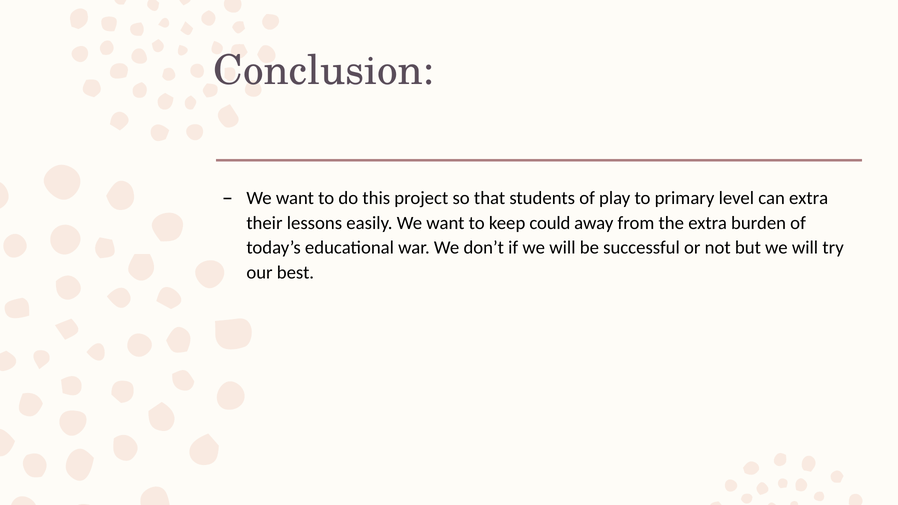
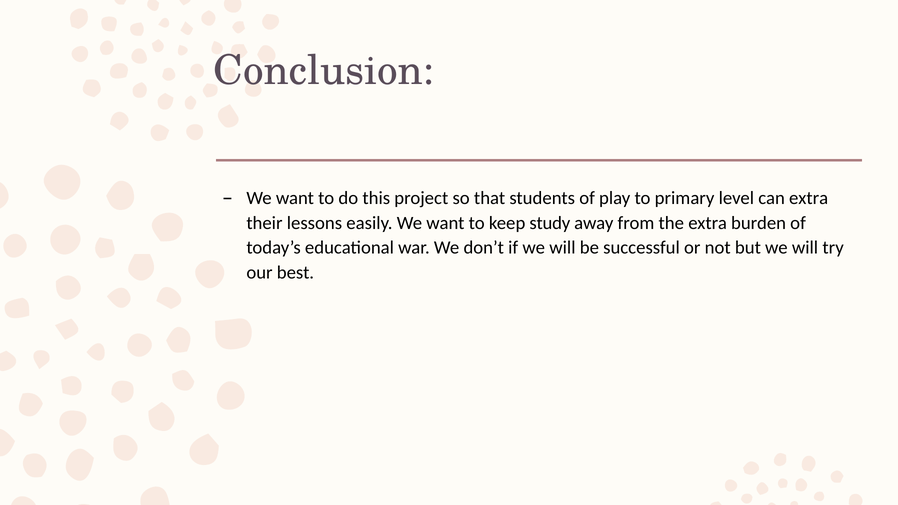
could: could -> study
